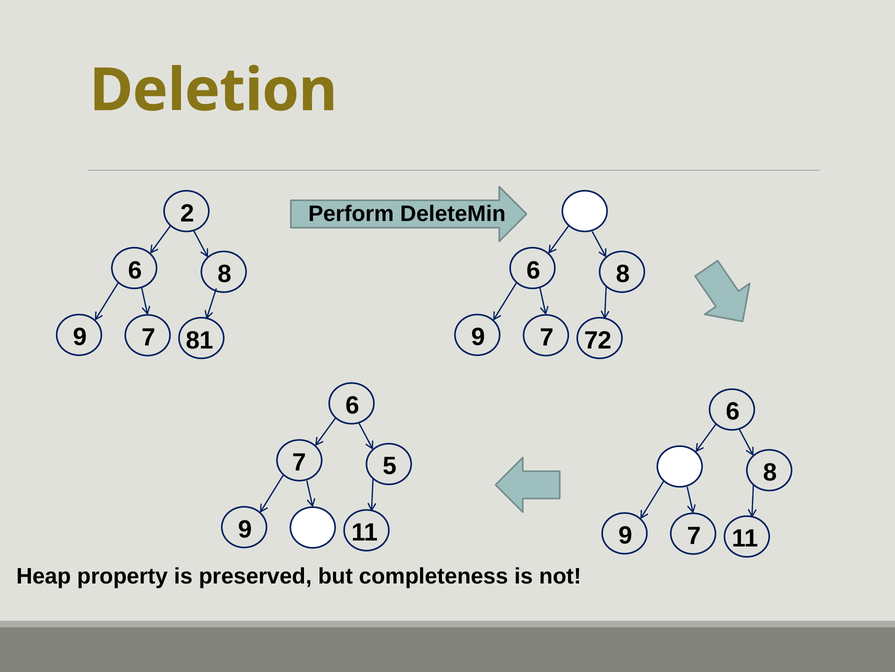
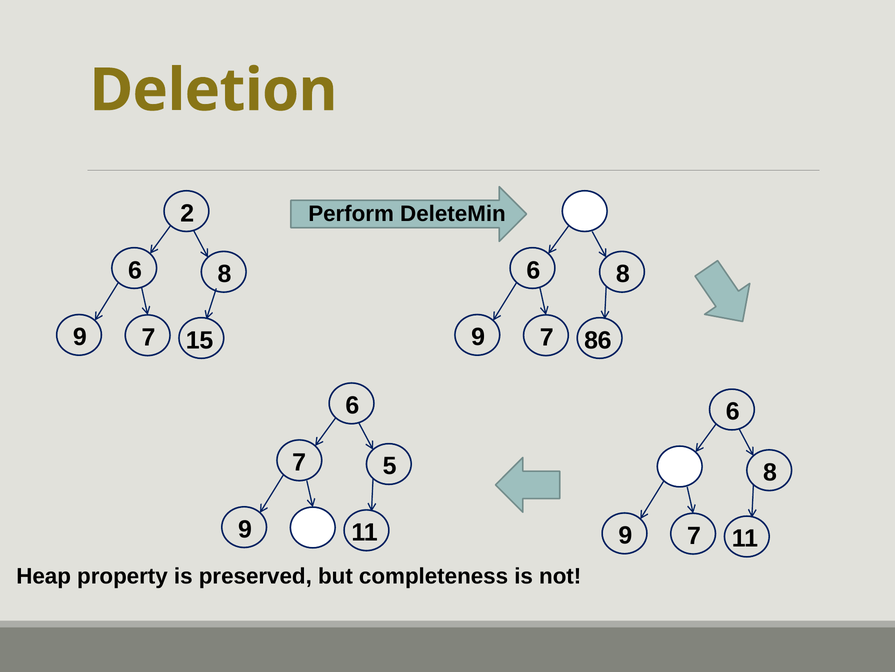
81: 81 -> 15
72: 72 -> 86
